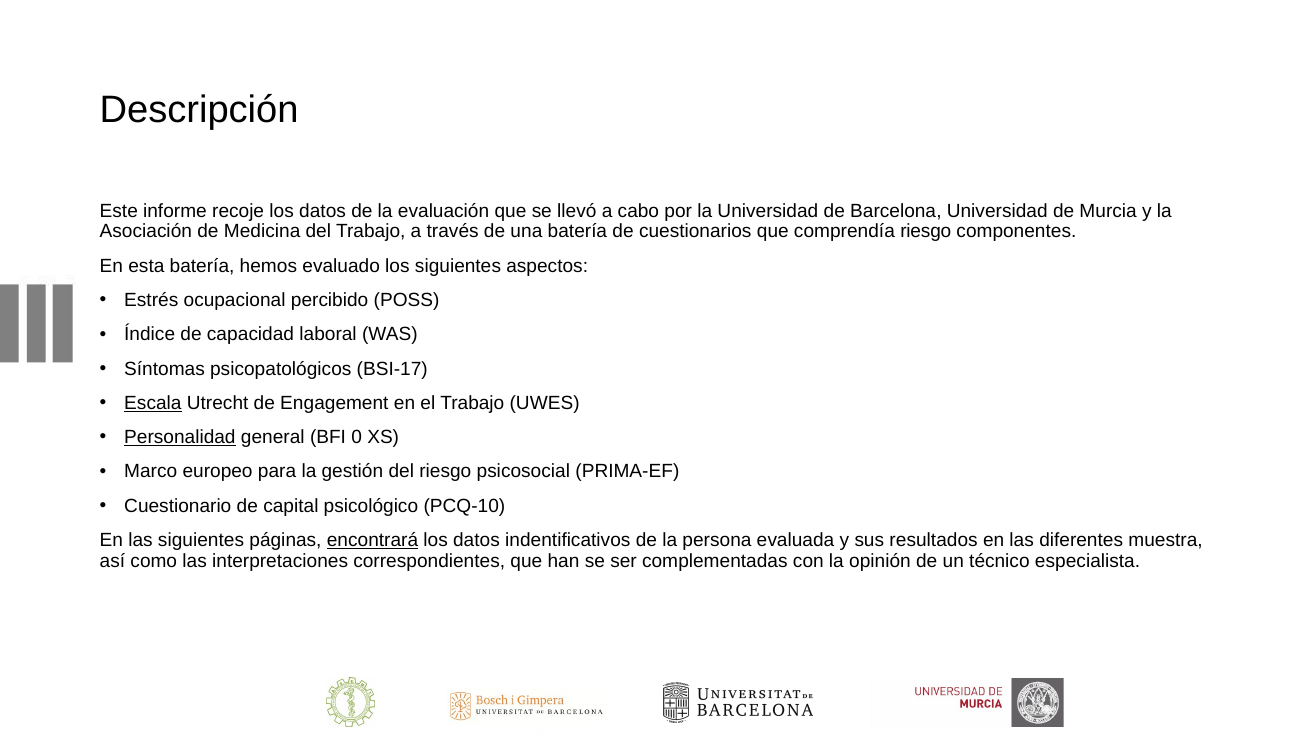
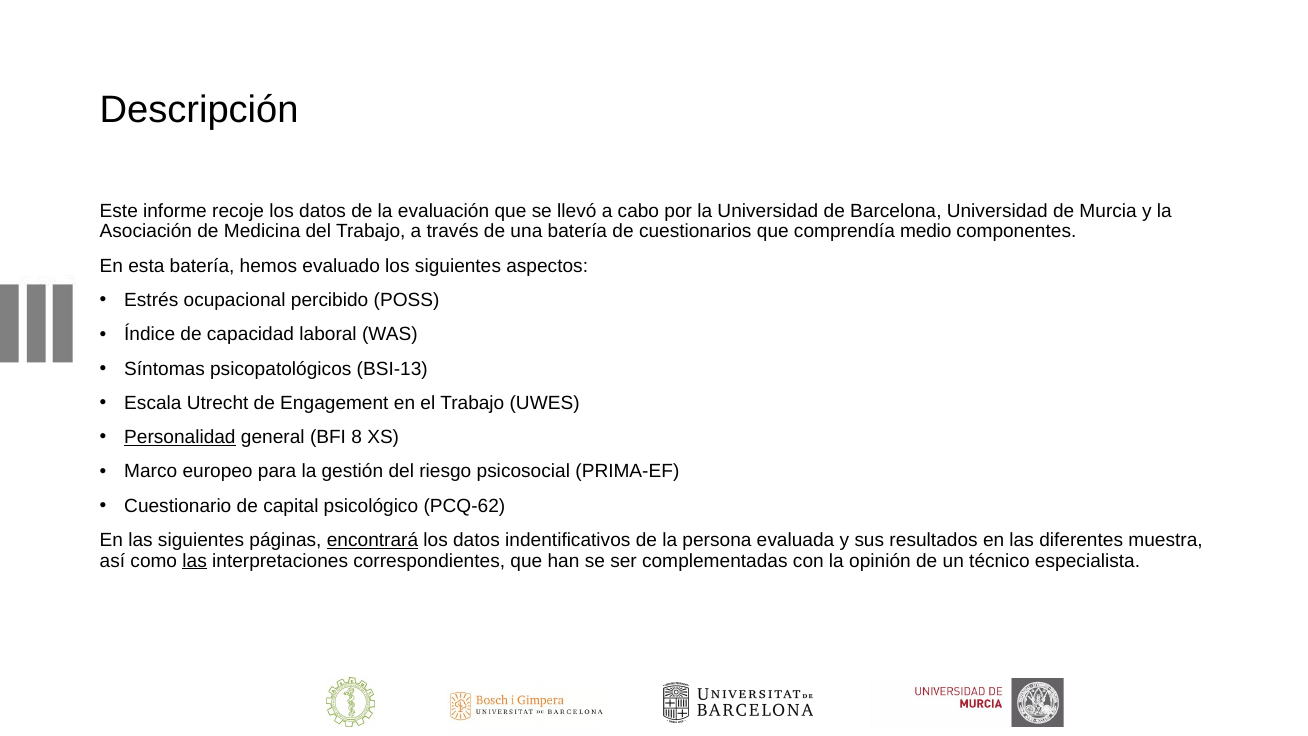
comprendía riesgo: riesgo -> medio
BSI-17: BSI-17 -> BSI-13
Escala underline: present -> none
0: 0 -> 8
PCQ-10: PCQ-10 -> PCQ-62
las at (195, 561) underline: none -> present
